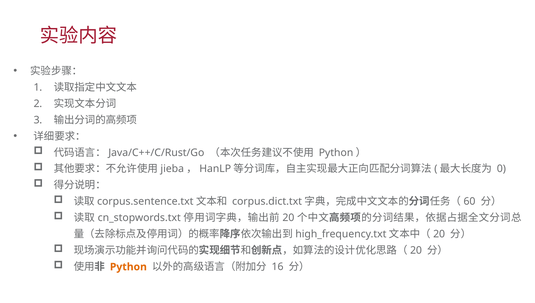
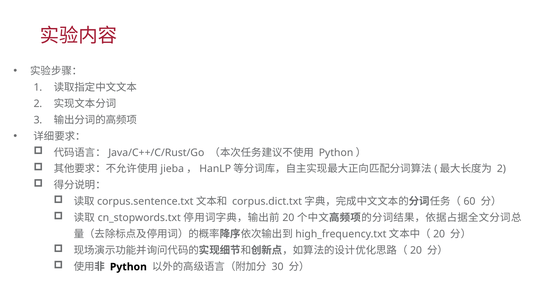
0 at (501, 169): 0 -> 2
Python colour: orange -> black
16: 16 -> 30
